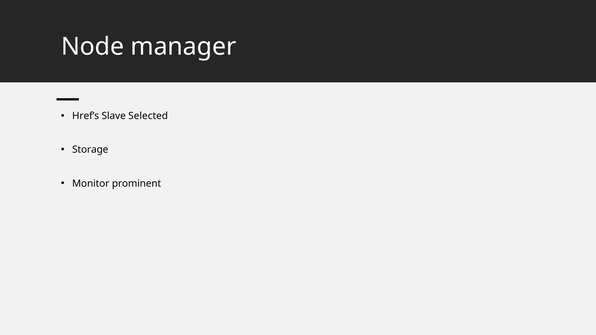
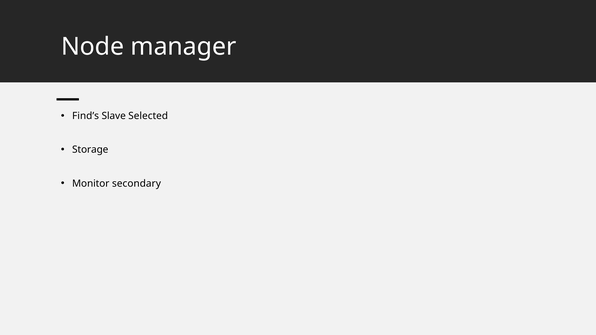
Href’s: Href’s -> Find’s
prominent: prominent -> secondary
